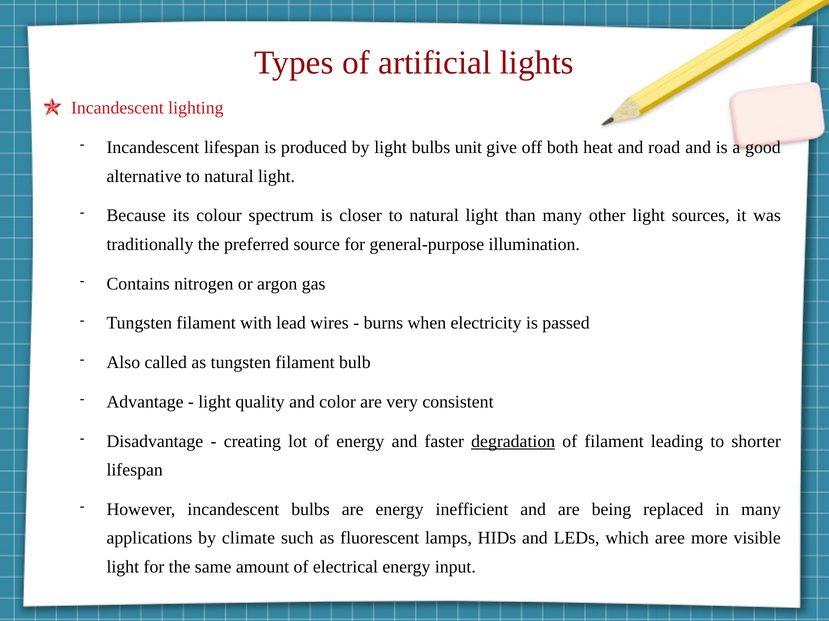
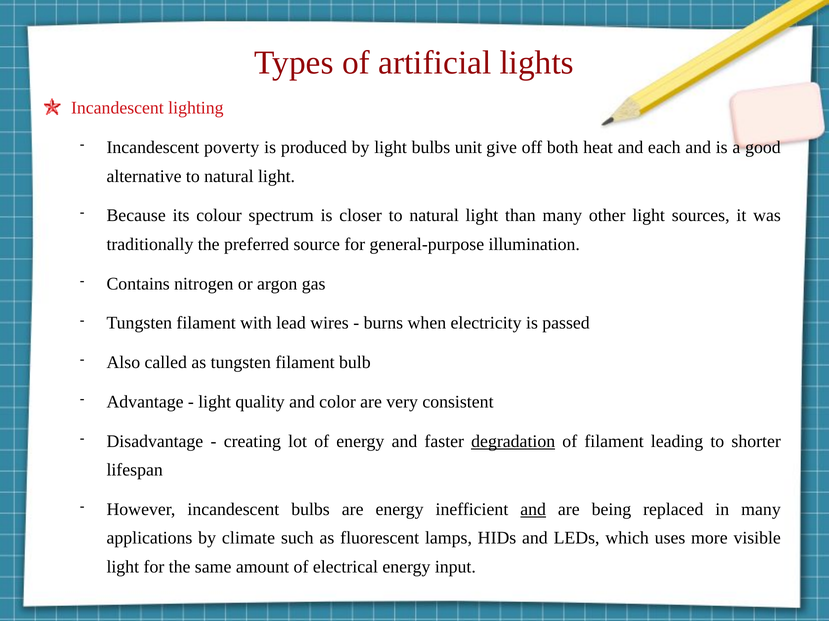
Incandescent lifespan: lifespan -> poverty
road: road -> each
and at (533, 510) underline: none -> present
aree: aree -> uses
